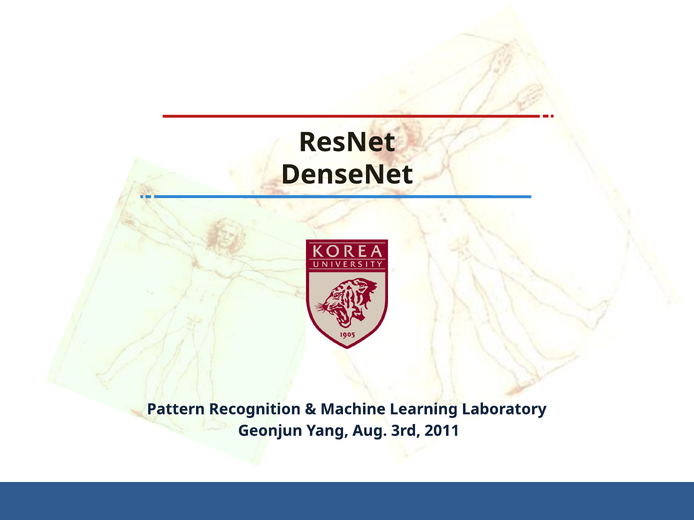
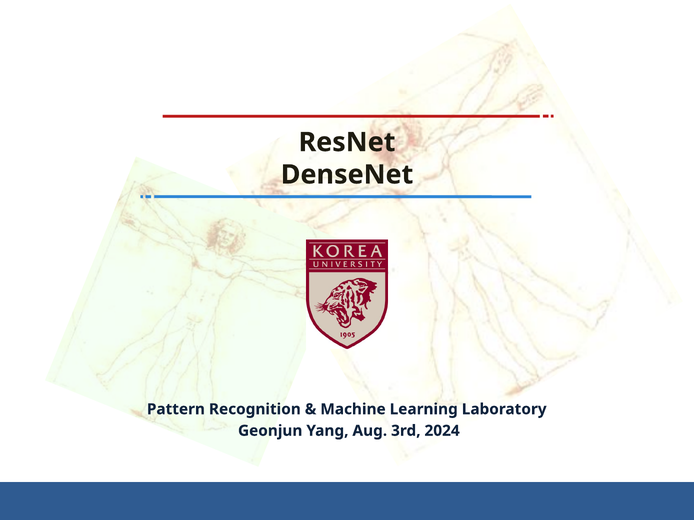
2011: 2011 -> 2024
